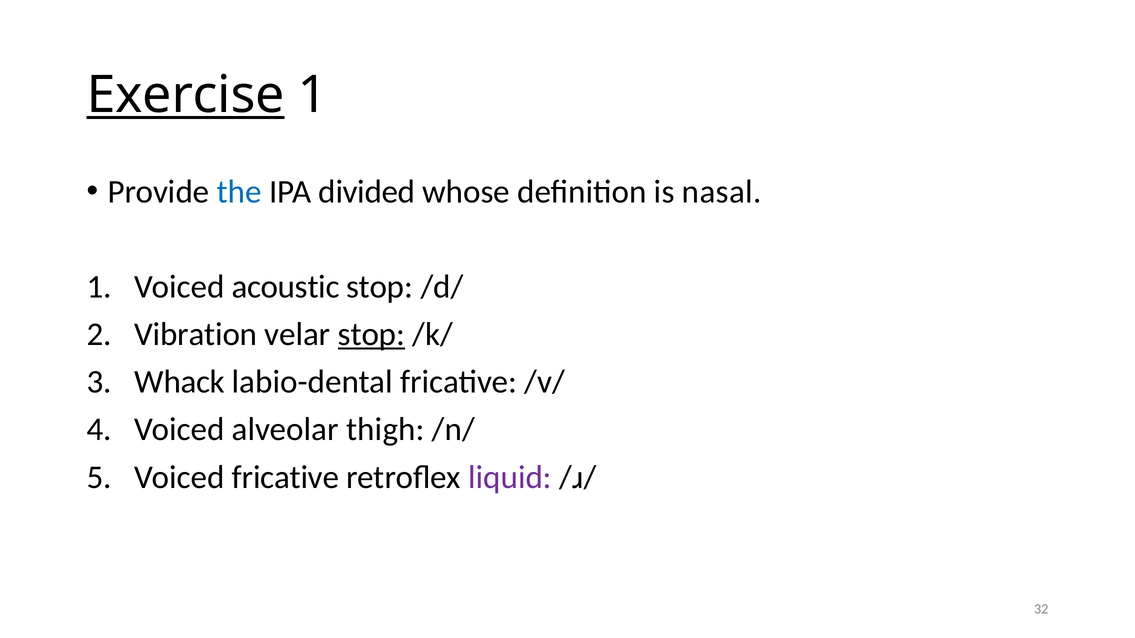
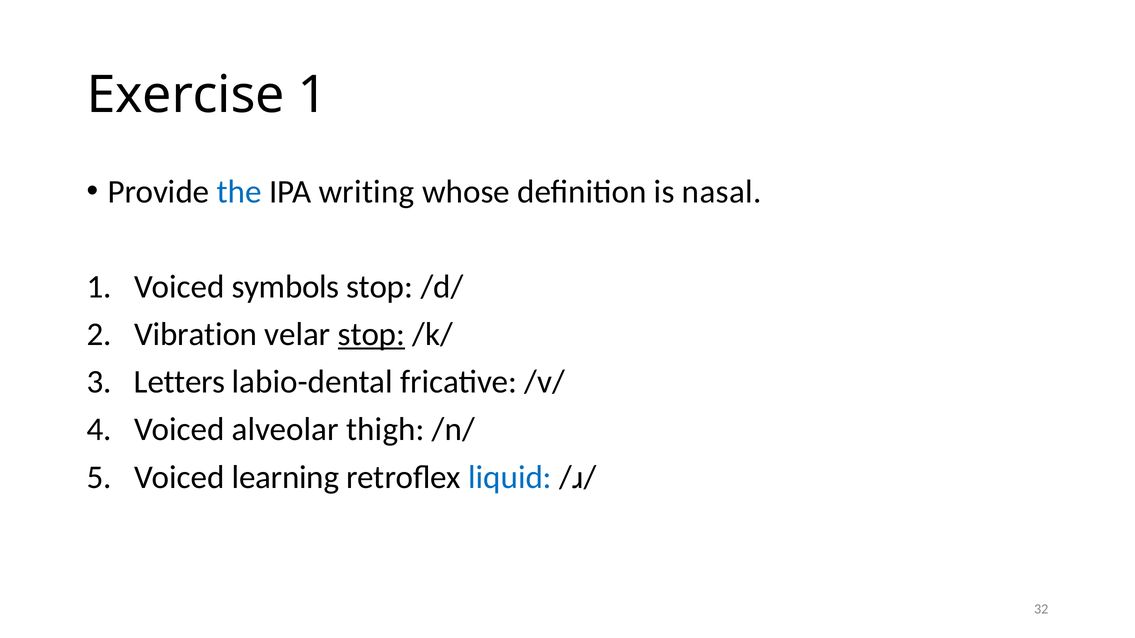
Exercise underline: present -> none
divided: divided -> writing
acoustic: acoustic -> symbols
Whack: Whack -> Letters
Voiced fricative: fricative -> learning
liquid colour: purple -> blue
